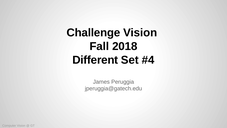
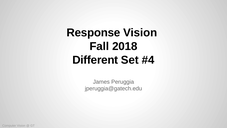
Challenge: Challenge -> Response
